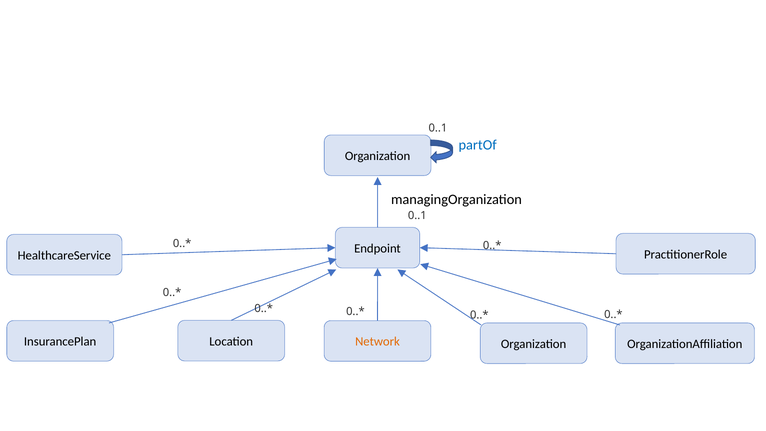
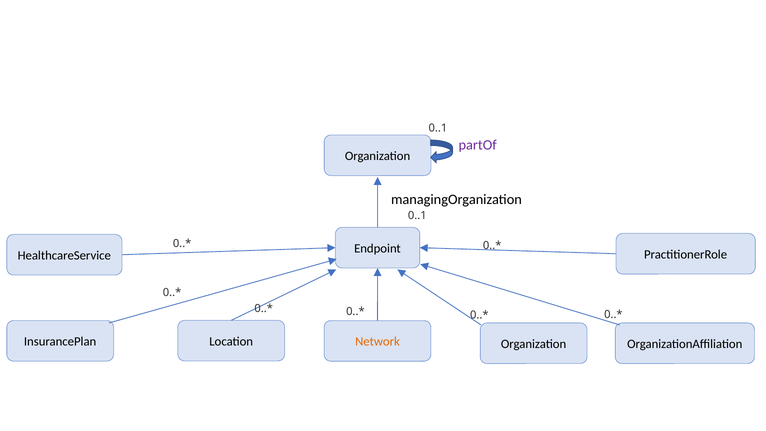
partOf colour: blue -> purple
